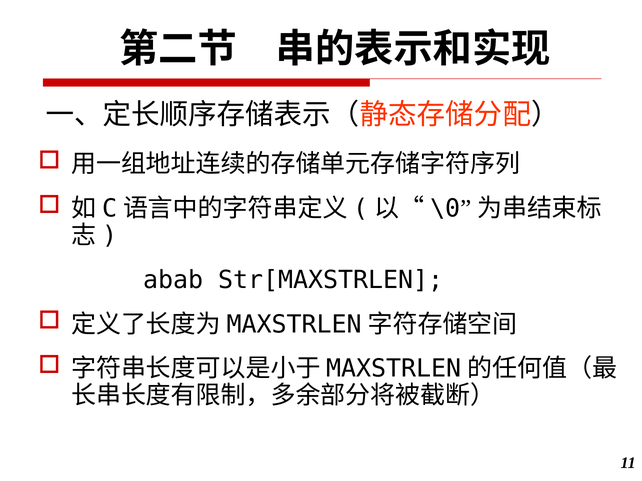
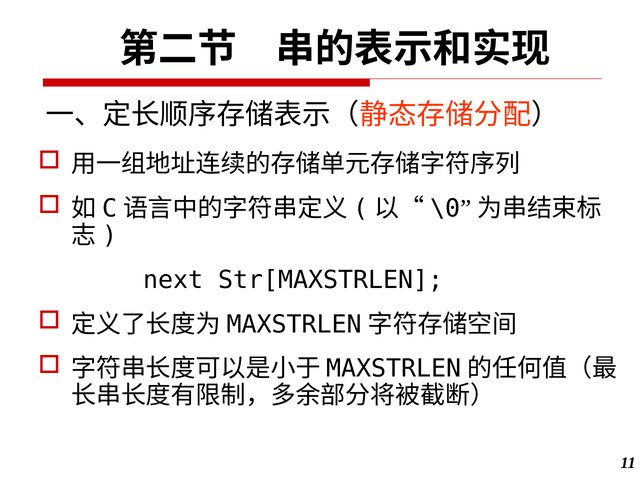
abab: abab -> next
